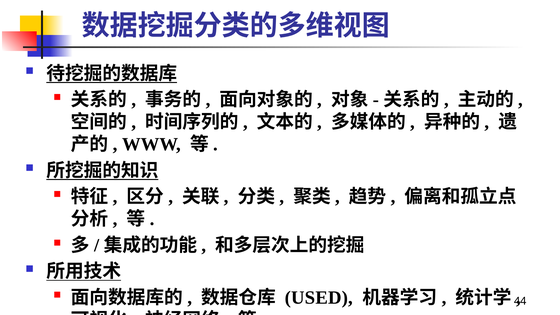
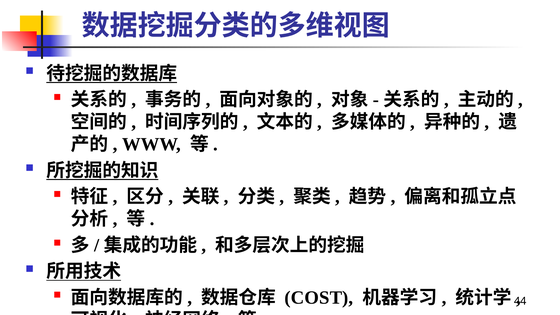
USED: USED -> COST
